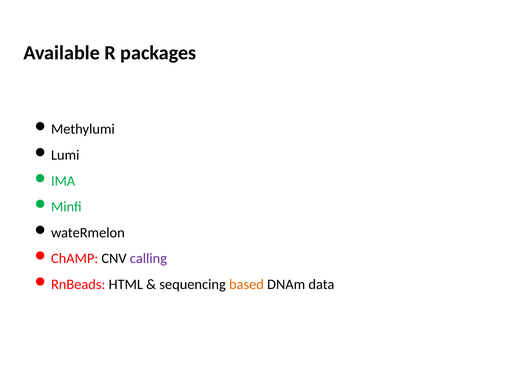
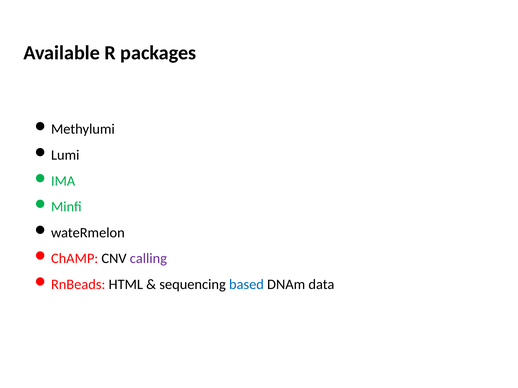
based colour: orange -> blue
